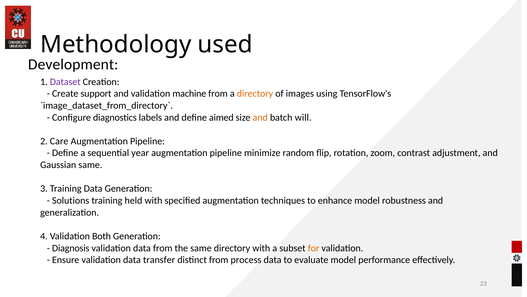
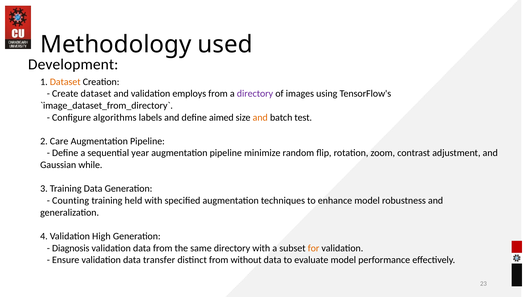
Dataset at (65, 82) colour: purple -> orange
Create support: support -> dataset
machine: machine -> employs
directory at (255, 93) colour: orange -> purple
diagnostics: diagnostics -> algorithms
will: will -> test
Gaussian same: same -> while
Solutions: Solutions -> Counting
Both: Both -> High
process: process -> without
